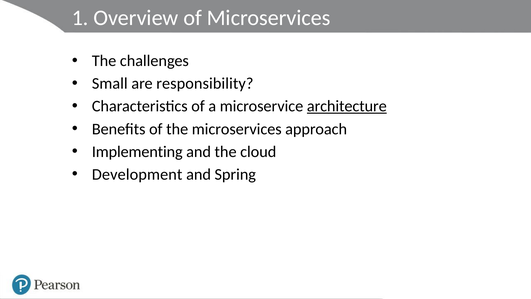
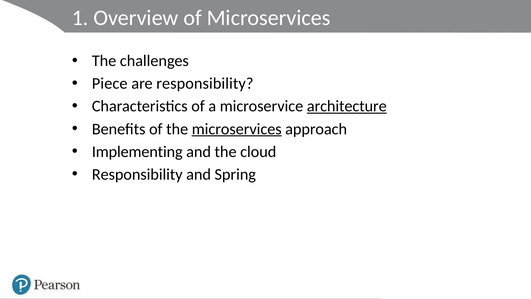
Small: Small -> Piece
microservices at (237, 129) underline: none -> present
Development at (137, 174): Development -> Responsibility
